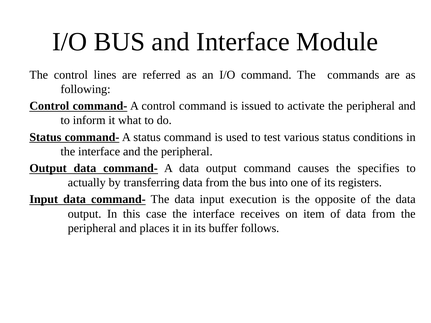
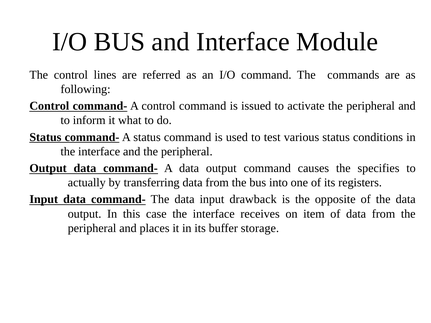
execution: execution -> drawback
follows: follows -> storage
